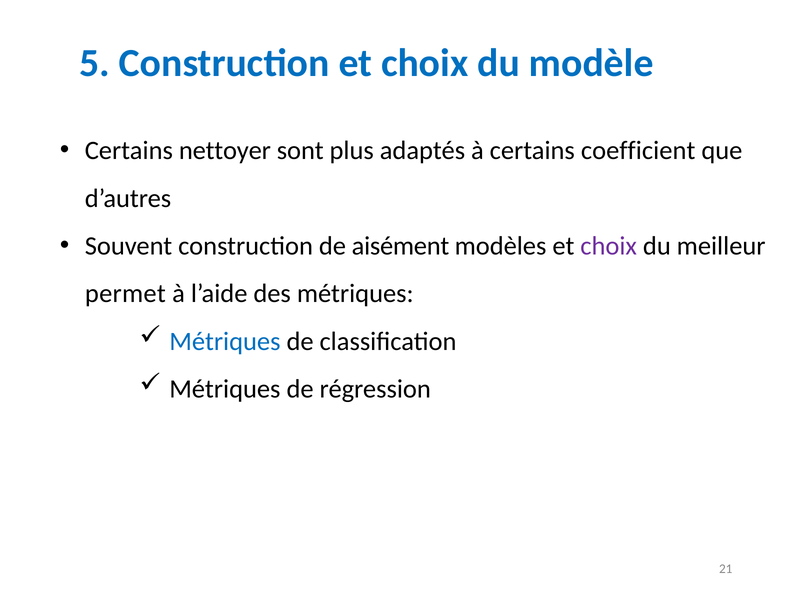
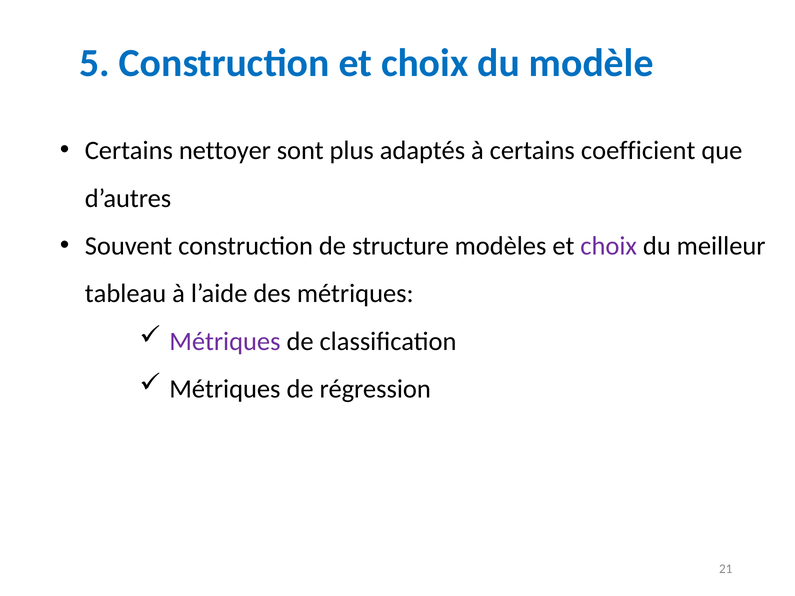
aisément: aisément -> structure
permet: permet -> tableau
Métriques at (225, 341) colour: blue -> purple
